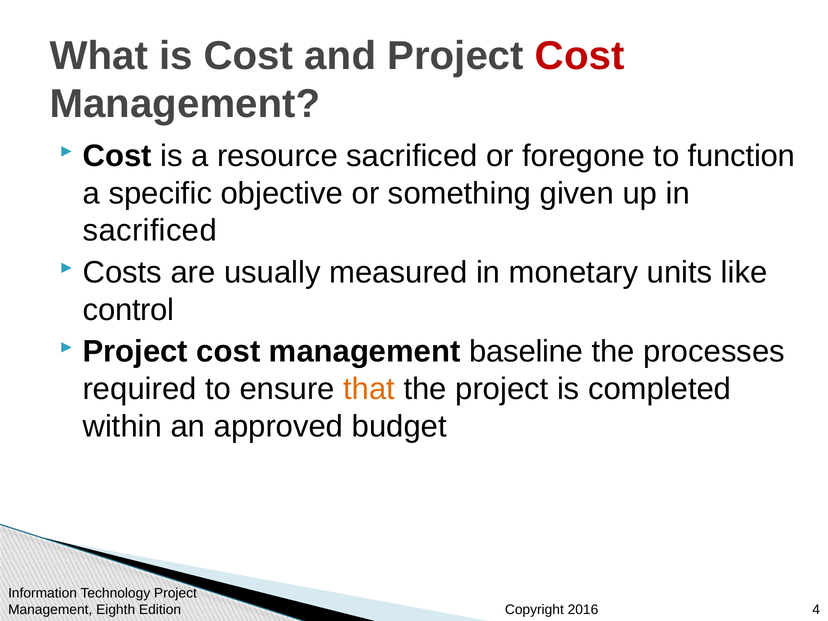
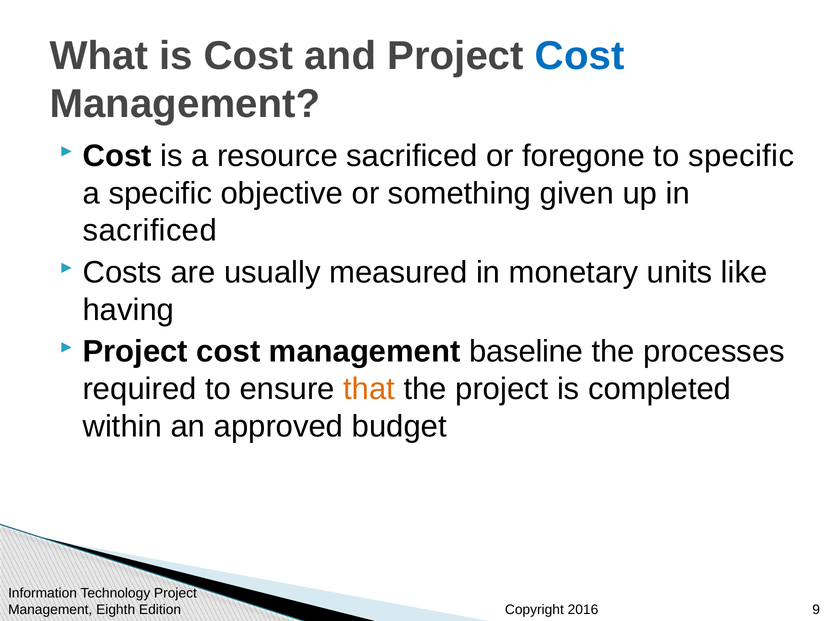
Cost at (580, 56) colour: red -> blue
to function: function -> specific
control: control -> having
4: 4 -> 9
